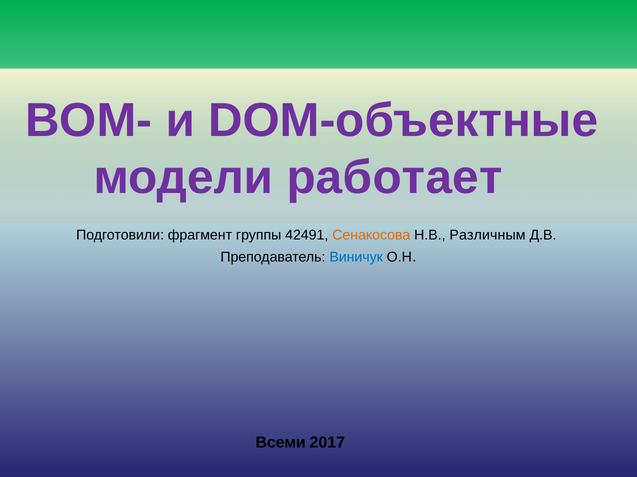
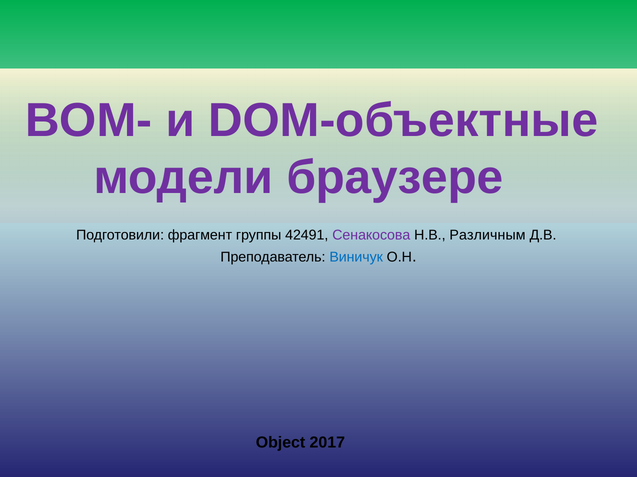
работает: работает -> браузере
Сенакосова colour: orange -> purple
Всеми: Всеми -> Object
